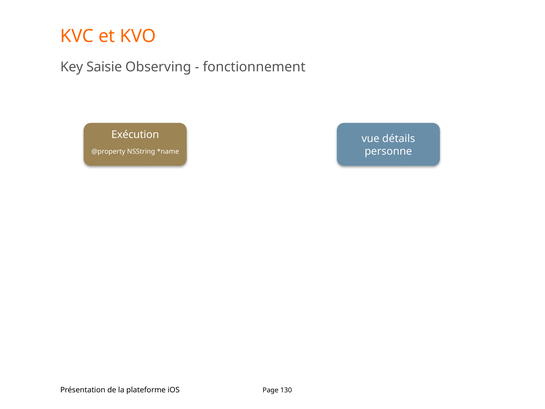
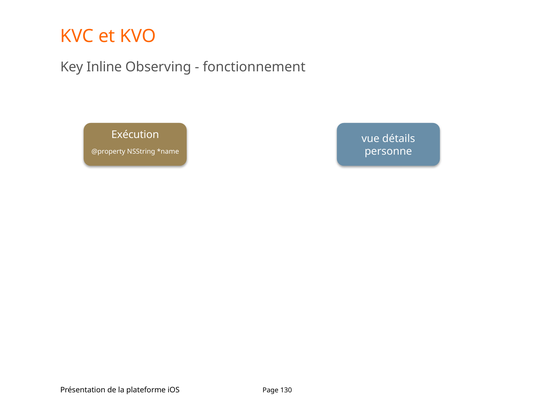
Saisie: Saisie -> Inline
